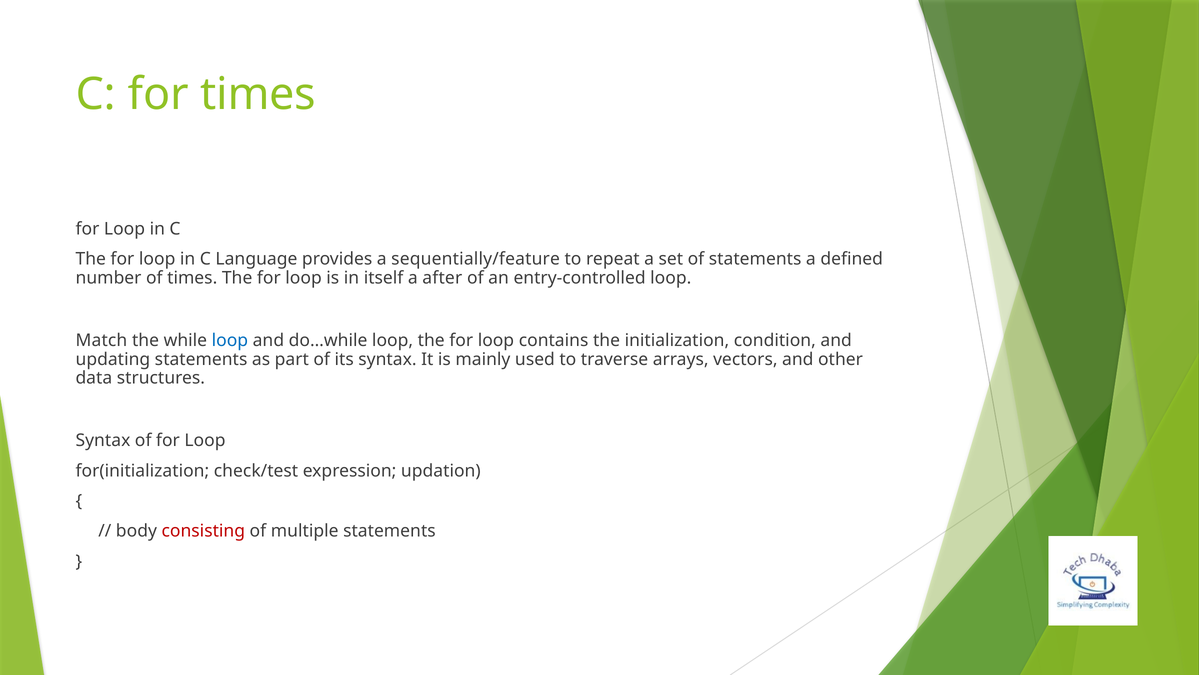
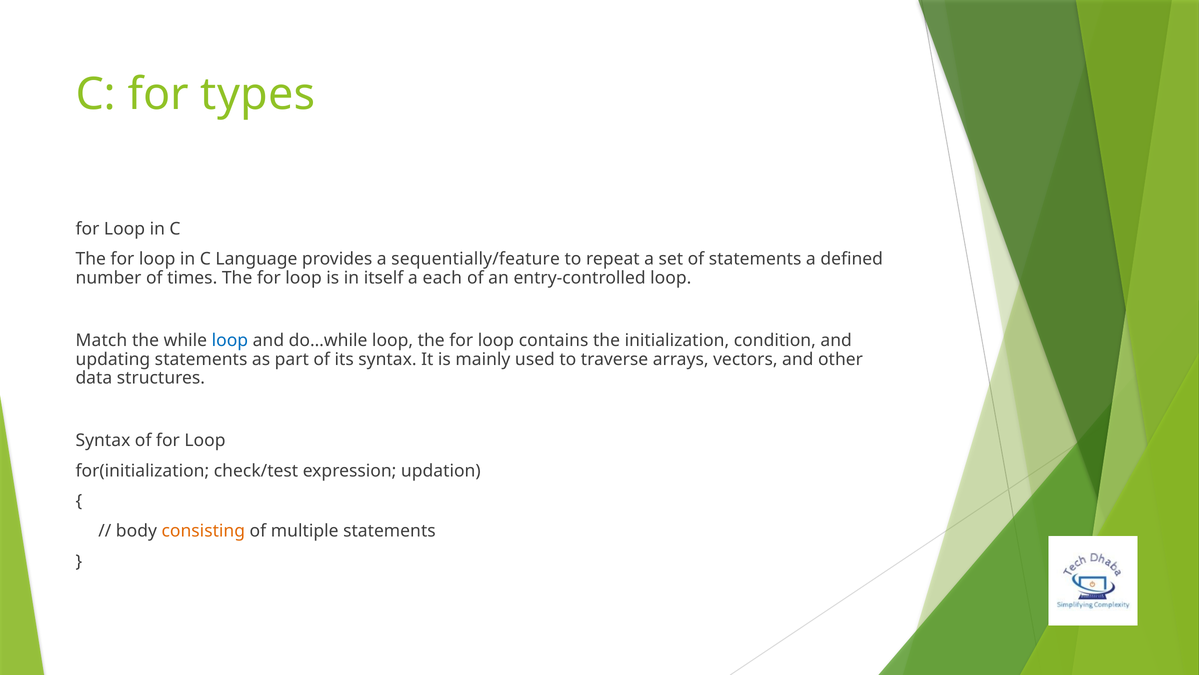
for times: times -> types
after: after -> each
consisting colour: red -> orange
